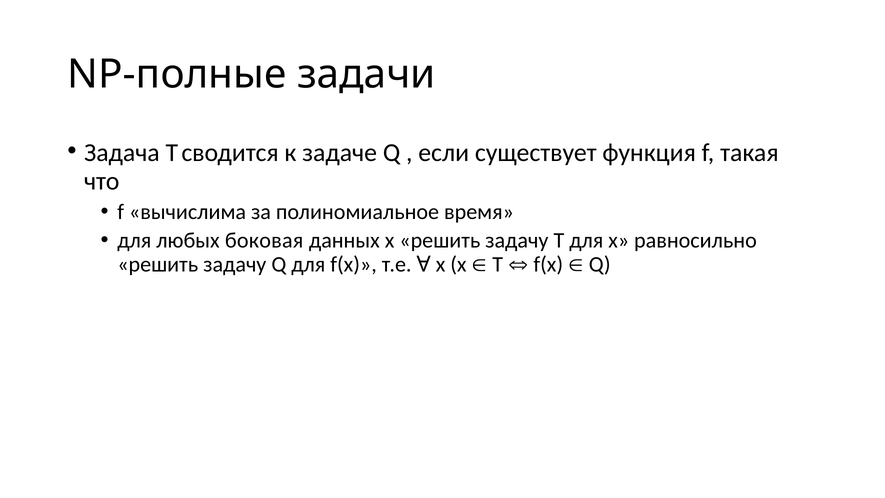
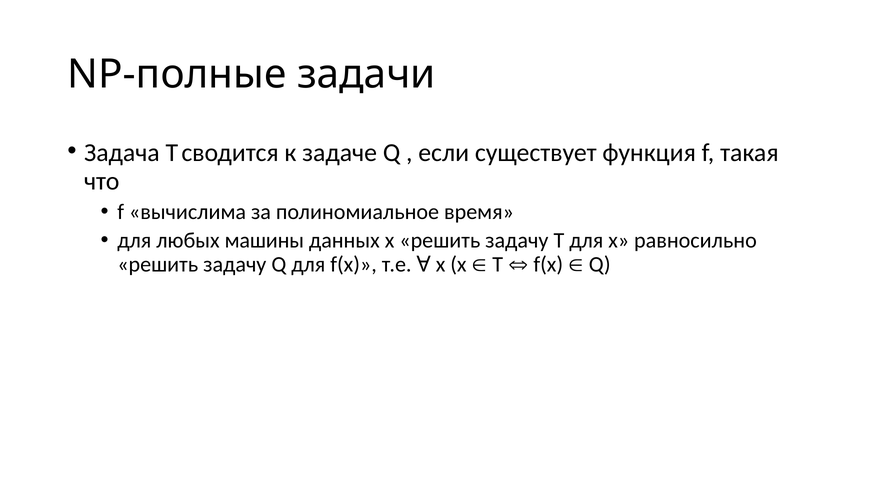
боковая: боковая -> машины
